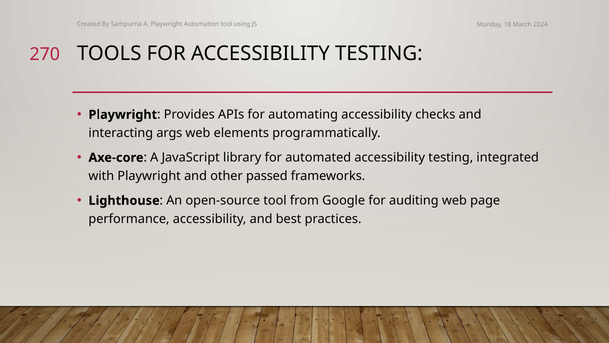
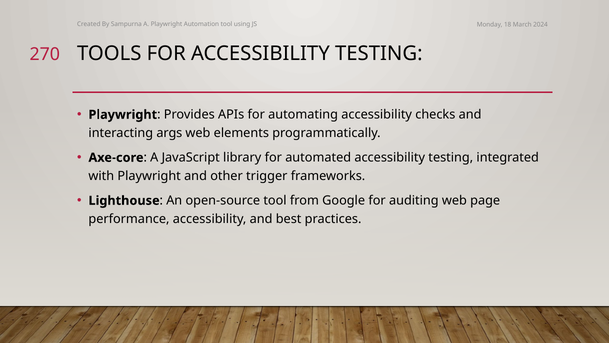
passed: passed -> trigger
